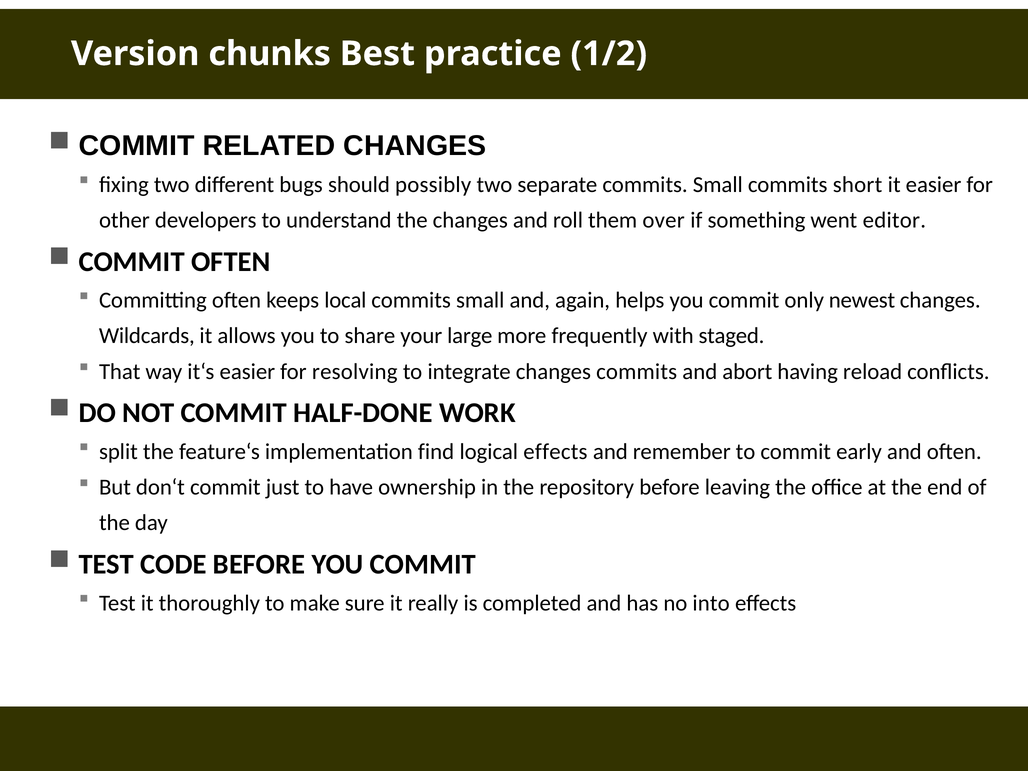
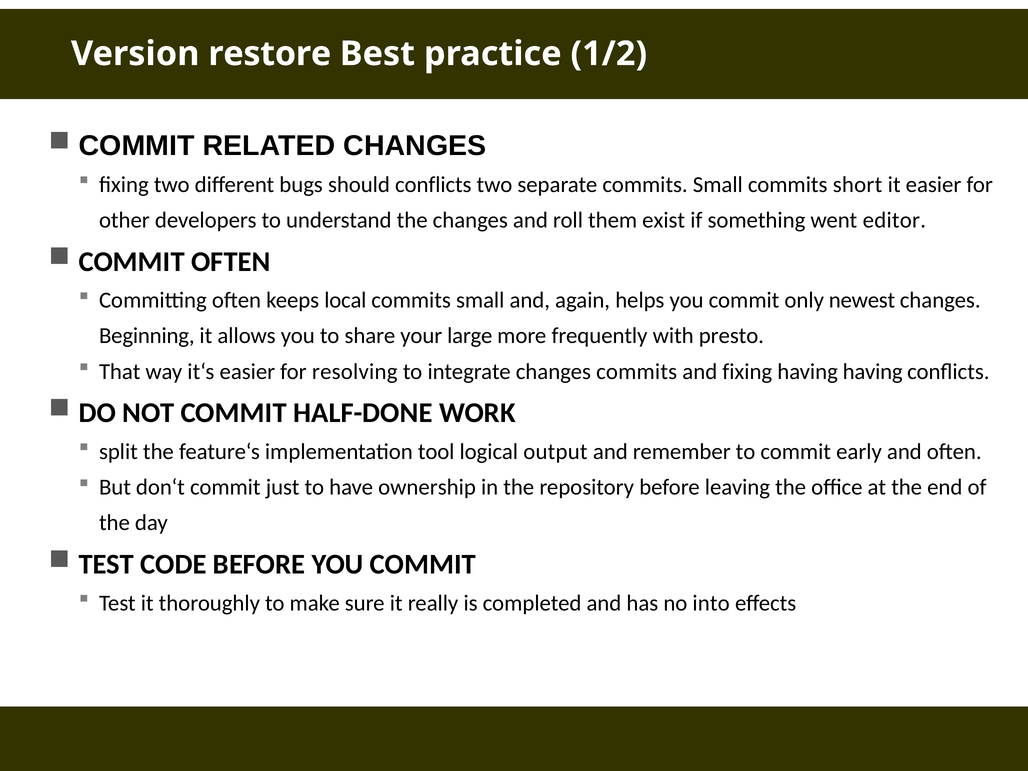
chunks: chunks -> restore
should possibly: possibly -> conflicts
over: over -> exist
Wildcards: Wildcards -> Beginning
staged: staged -> presto
and abort: abort -> fixing
having reload: reload -> having
find: find -> tool
logical effects: effects -> output
